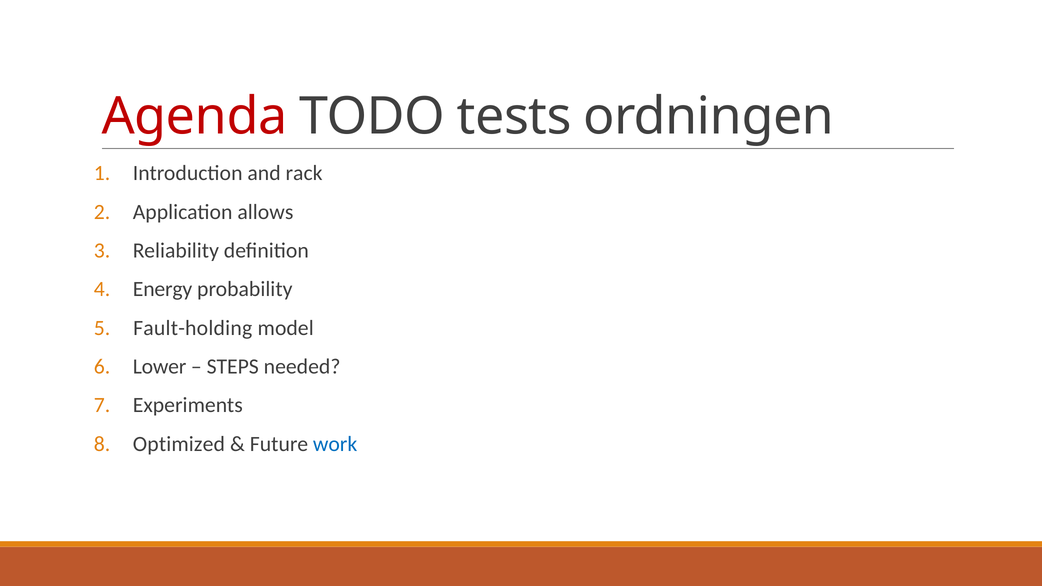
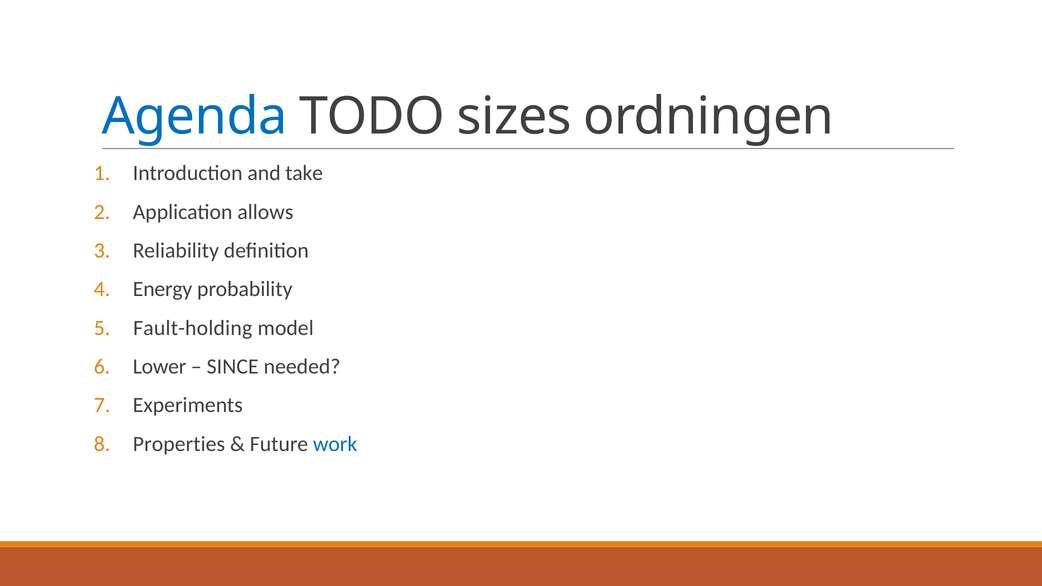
Agenda colour: red -> blue
tests: tests -> sizes
rack: rack -> take
STEPS: STEPS -> SINCE
Optimized: Optimized -> Properties
